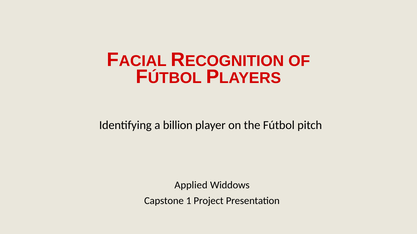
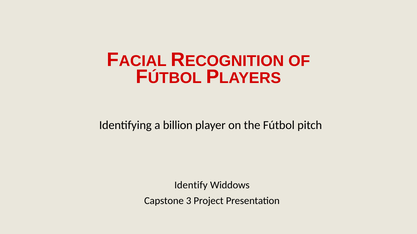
Applied: Applied -> Identify
1: 1 -> 3
